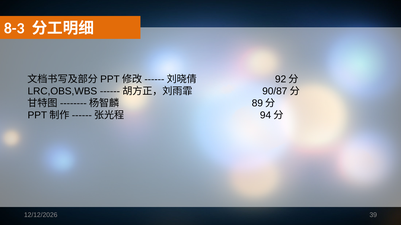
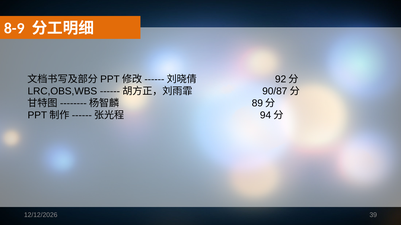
8-3: 8-3 -> 8-9
